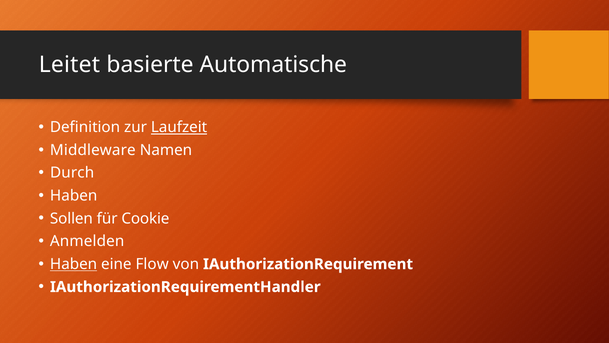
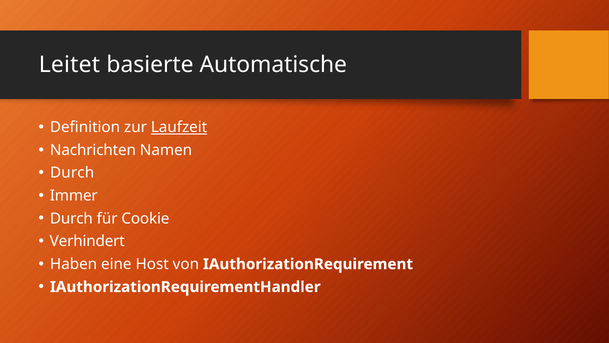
Middleware: Middleware -> Nachrichten
Haben at (74, 195): Haben -> Immer
Sollen at (71, 218): Sollen -> Durch
Anmelden: Anmelden -> Verhindert
Haben at (74, 264) underline: present -> none
Flow: Flow -> Host
